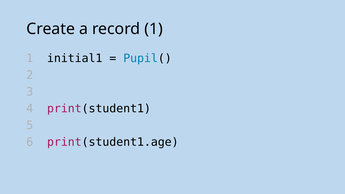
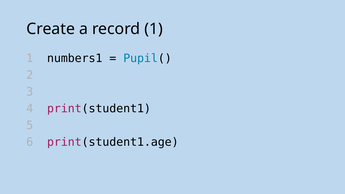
initial1: initial1 -> numbers1
